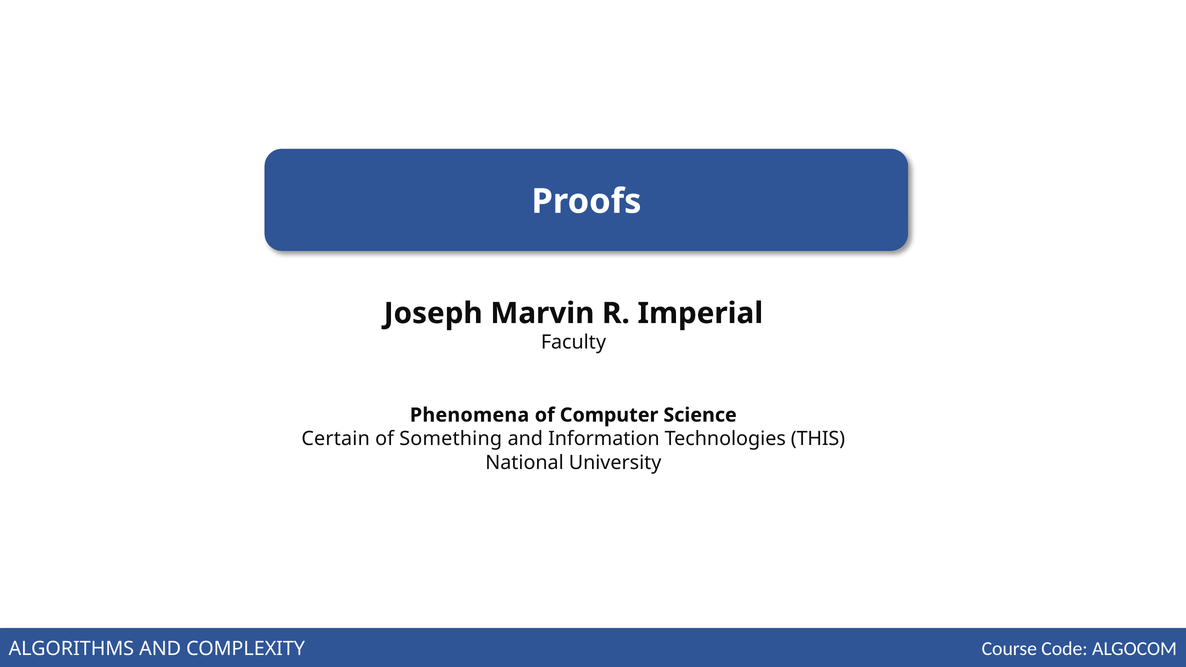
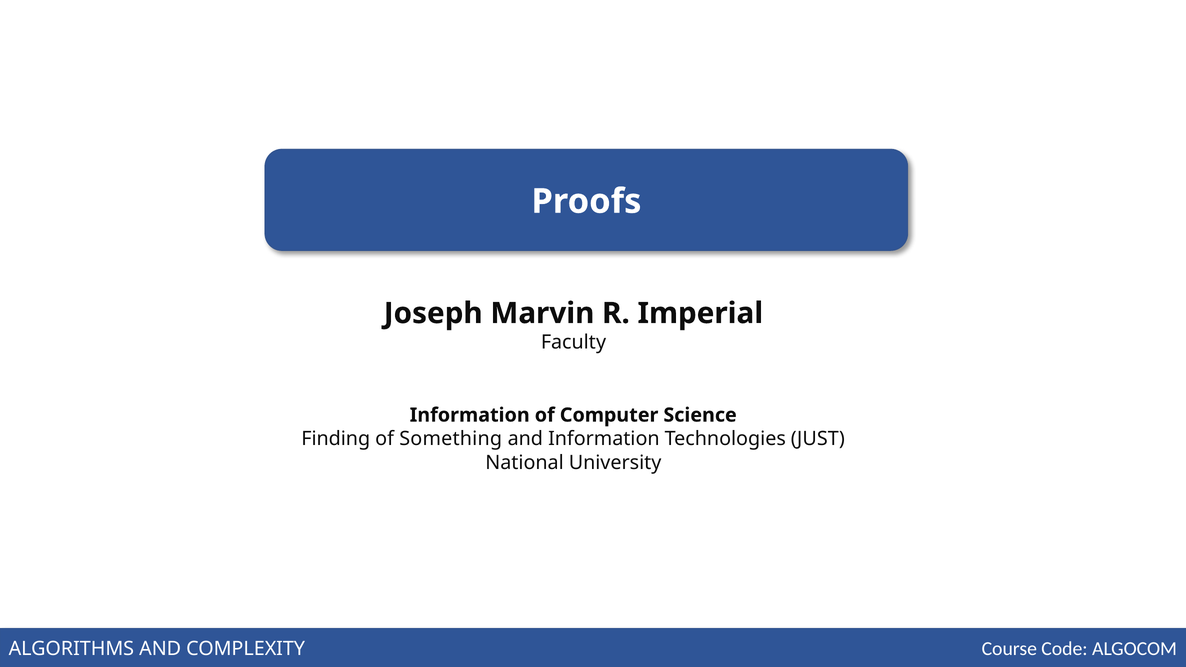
Phenomena at (470, 415): Phenomena -> Information
Certain: Certain -> Finding
THIS: THIS -> JUST
